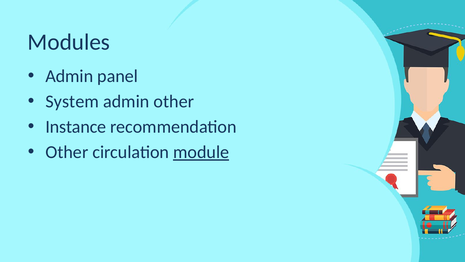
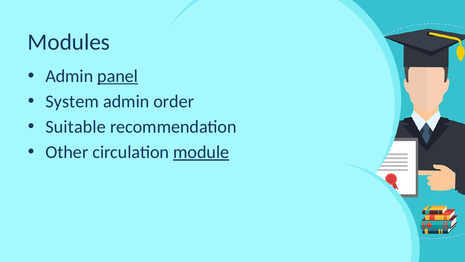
panel underline: none -> present
admin other: other -> order
Instance: Instance -> Suitable
